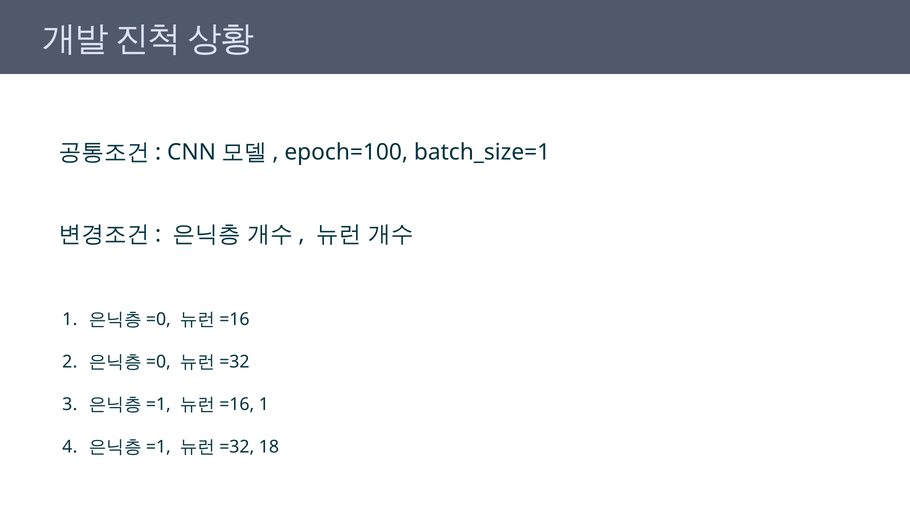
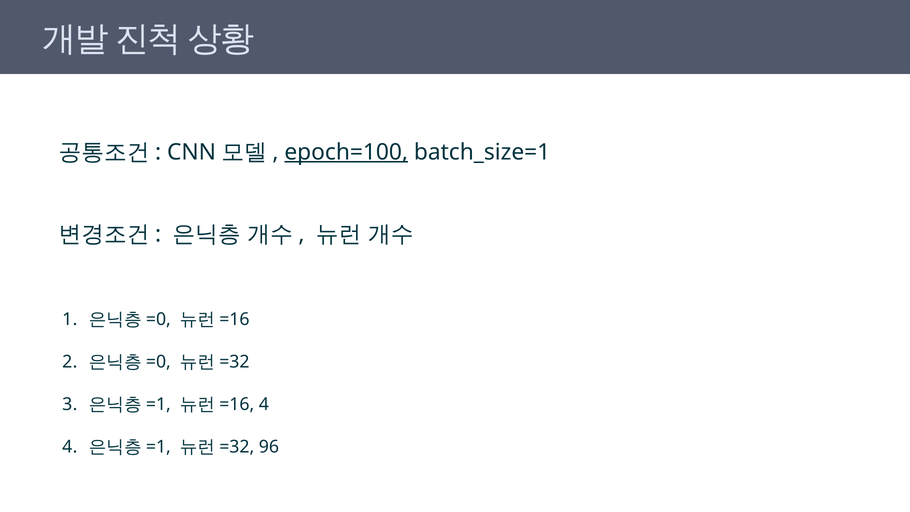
epoch=100 underline: none -> present
1 at (264, 404): 1 -> 4
18: 18 -> 96
